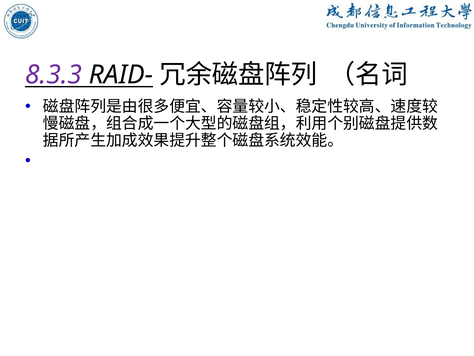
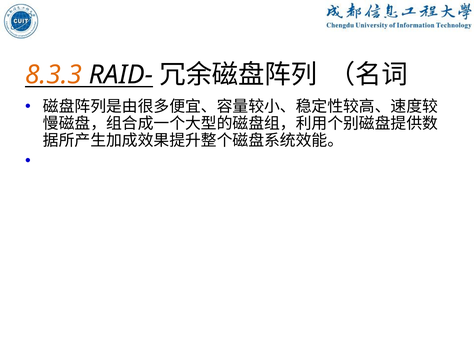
8.3.3 colour: purple -> orange
